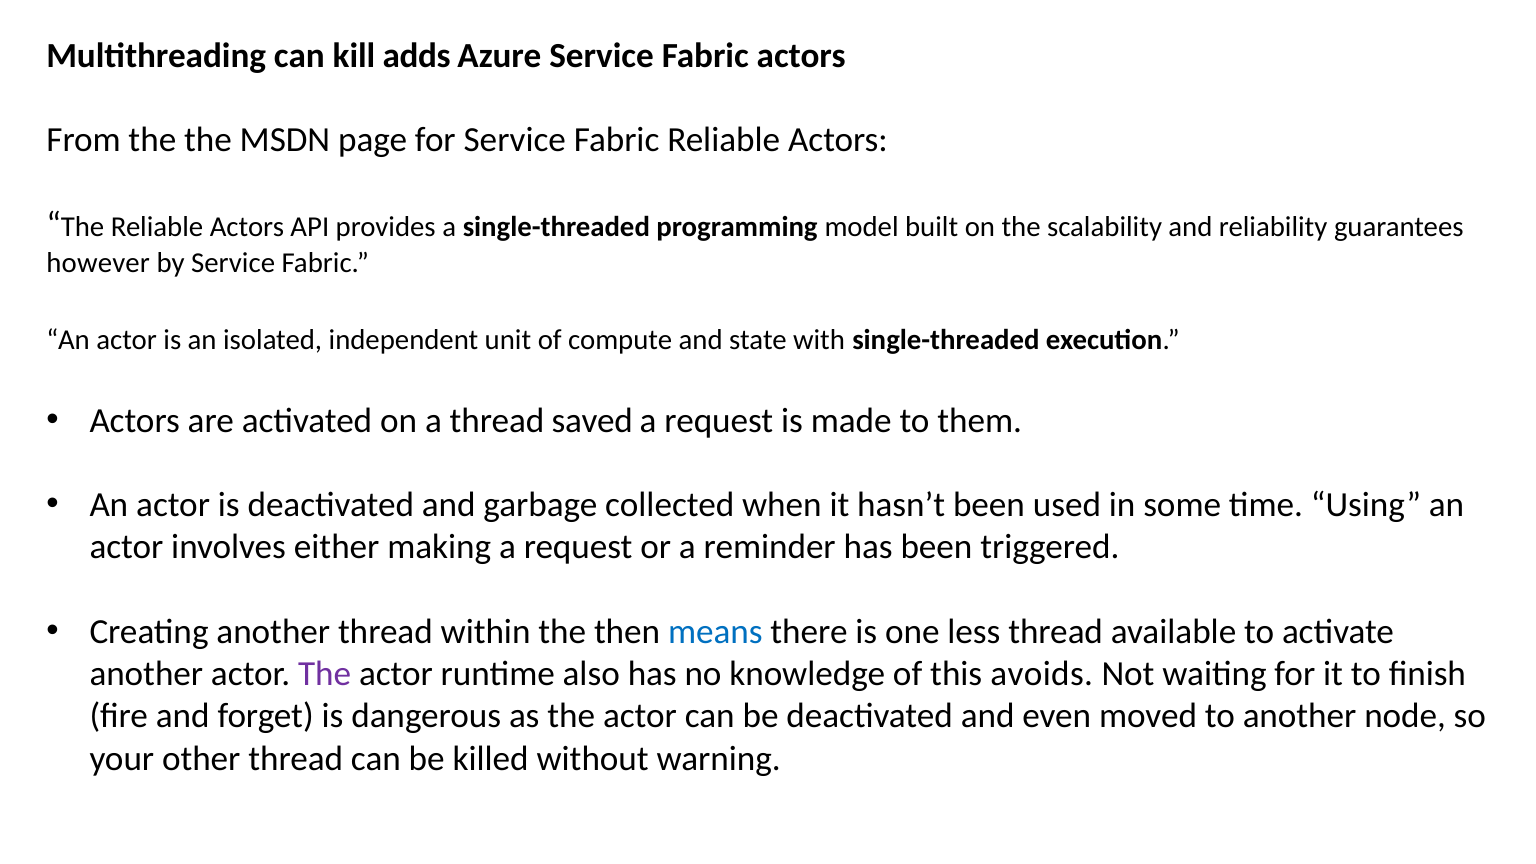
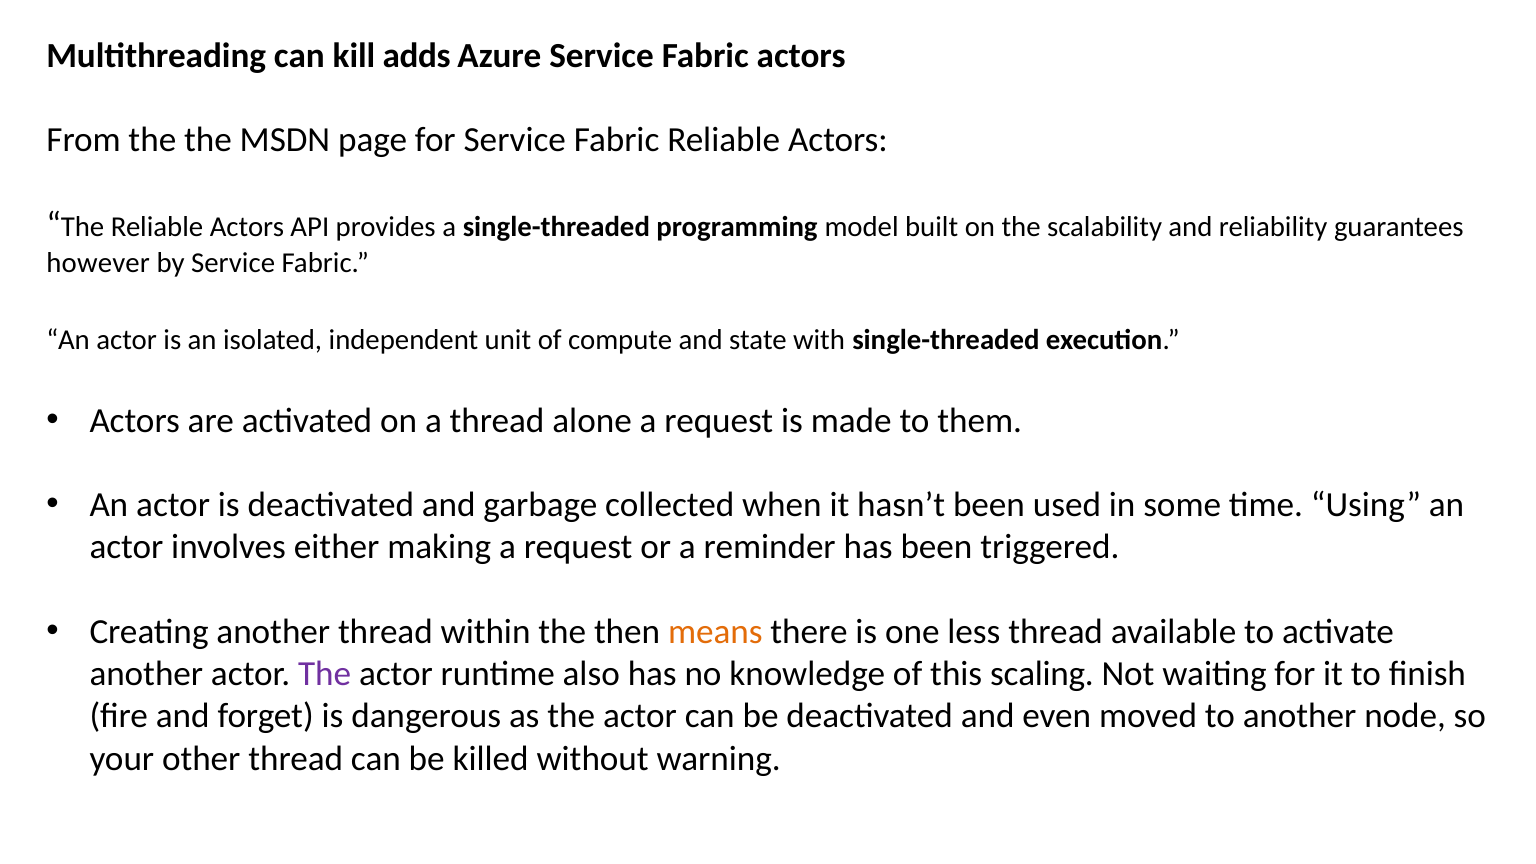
saved: saved -> alone
means colour: blue -> orange
avoids: avoids -> scaling
